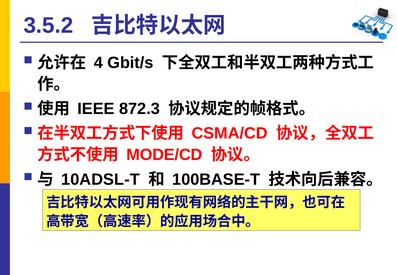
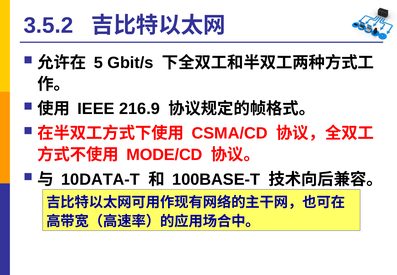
4: 4 -> 5
872.3: 872.3 -> 216.9
10ADSL-T: 10ADSL-T -> 10DATA-T
